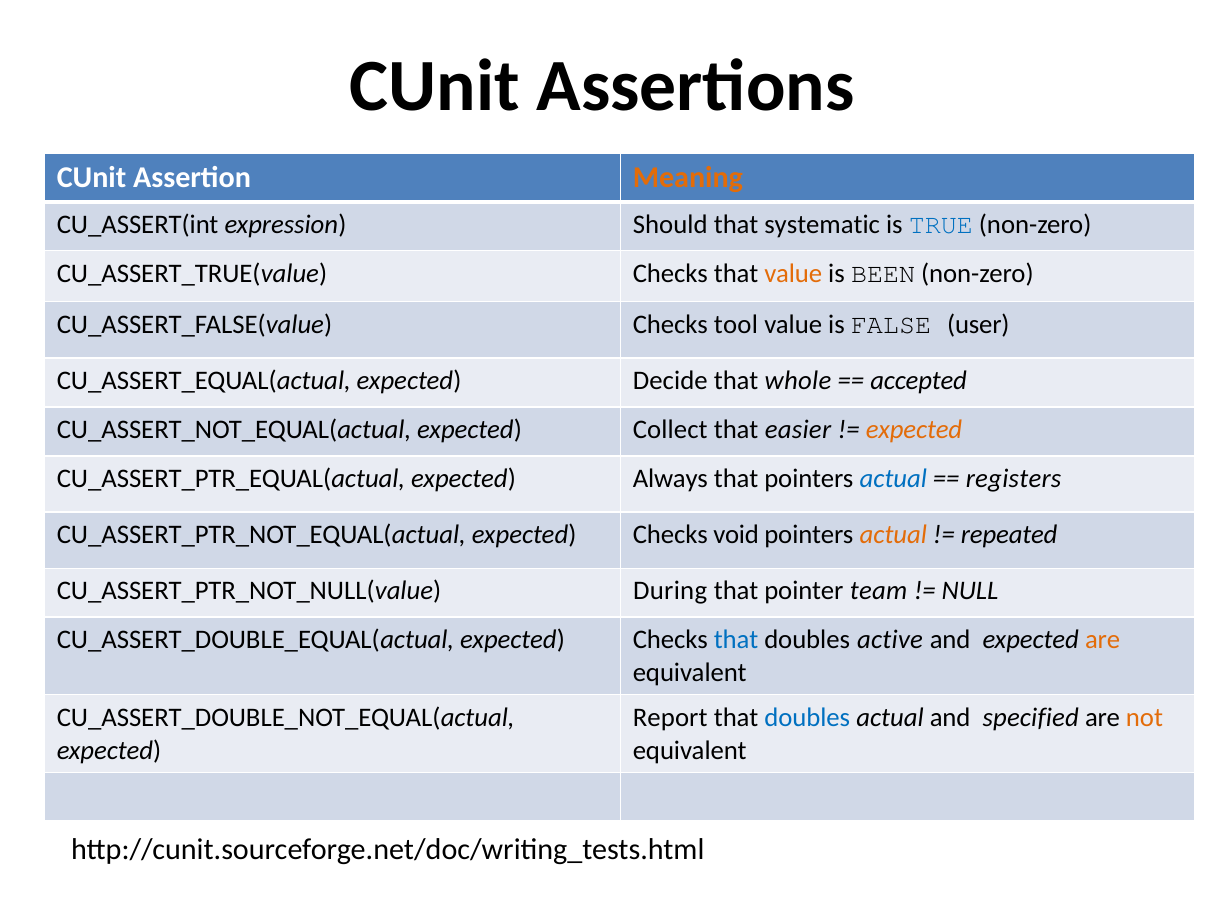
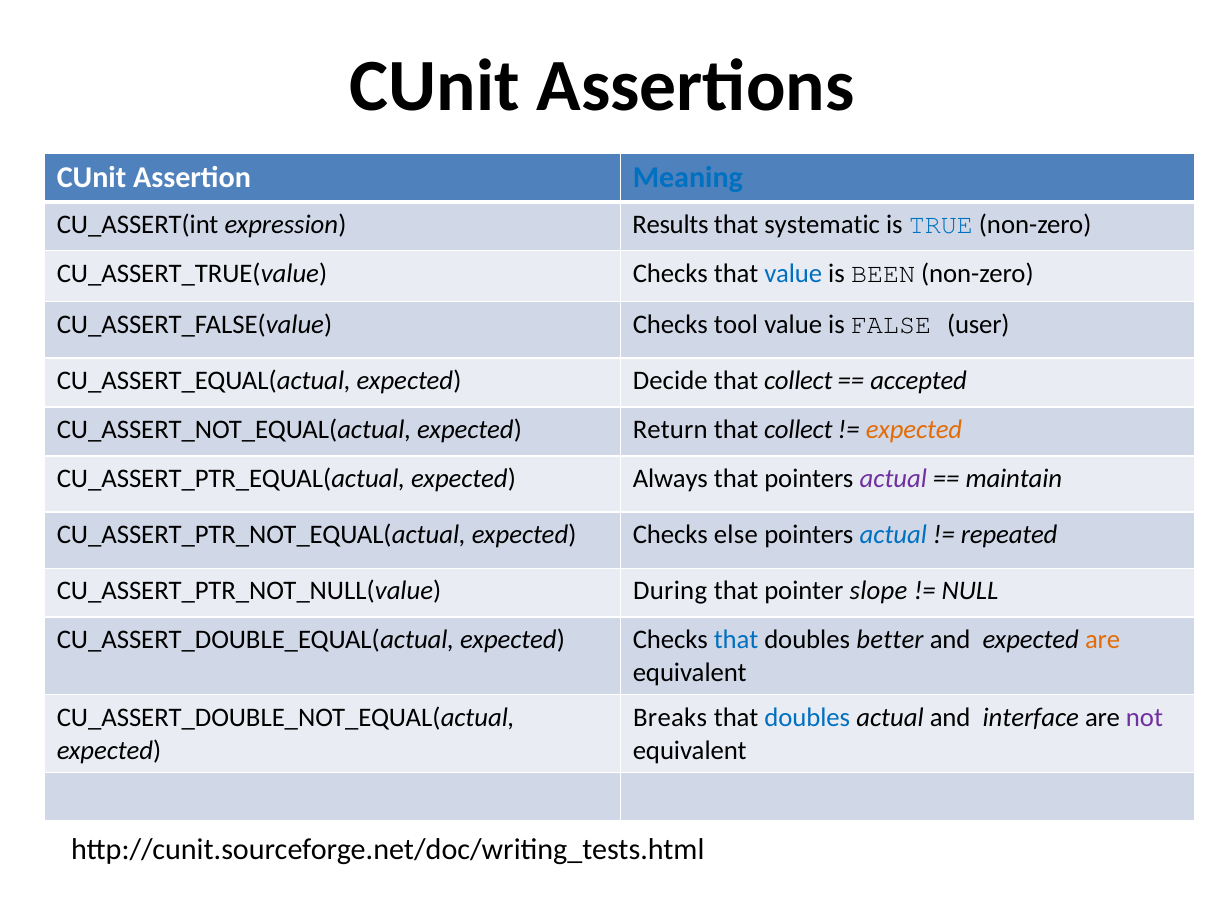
Meaning colour: orange -> blue
Should: Should -> Results
value at (793, 273) colour: orange -> blue
whole at (798, 381): whole -> collect
Collect: Collect -> Return
easier at (798, 430): easier -> collect
actual at (893, 478) colour: blue -> purple
registers: registers -> maintain
void: void -> else
actual at (893, 534) colour: orange -> blue
team: team -> slope
active: active -> better
Report: Report -> Breaks
specified: specified -> interface
not colour: orange -> purple
